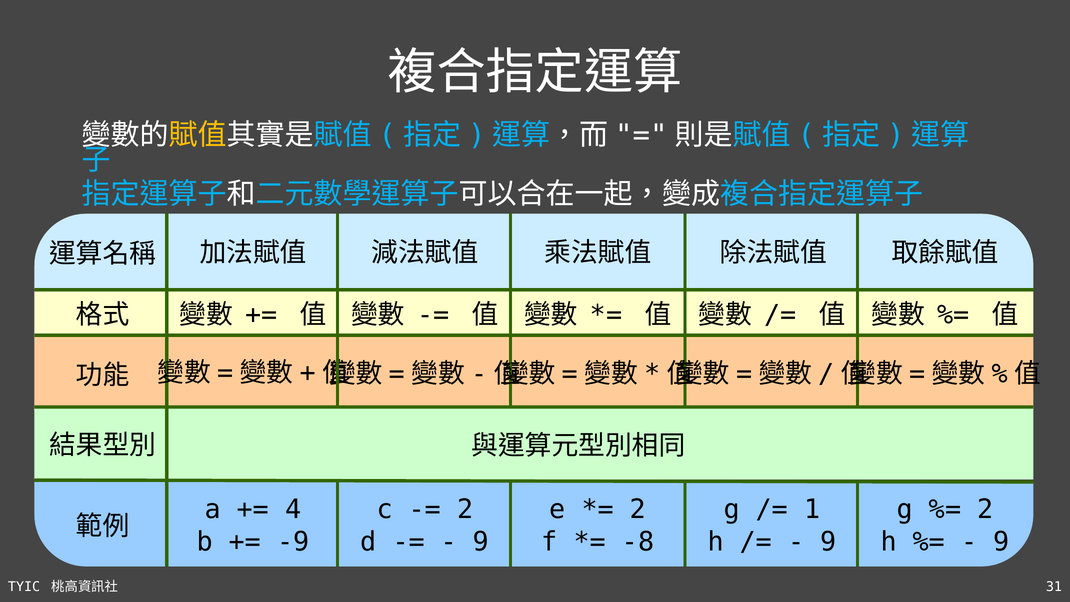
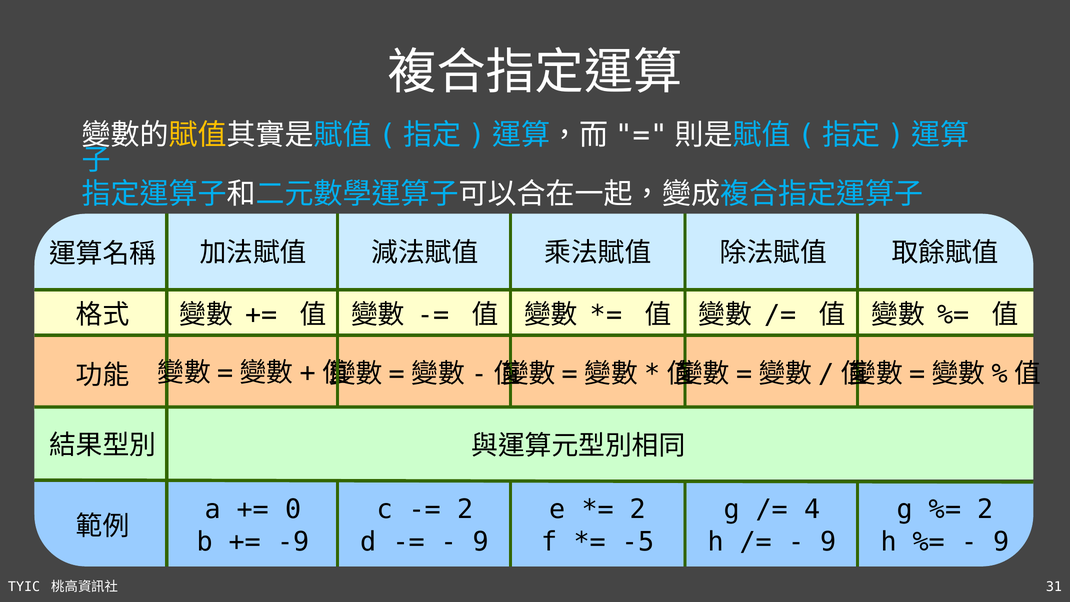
4: 4 -> 0
1: 1 -> 4
-8: -8 -> -5
